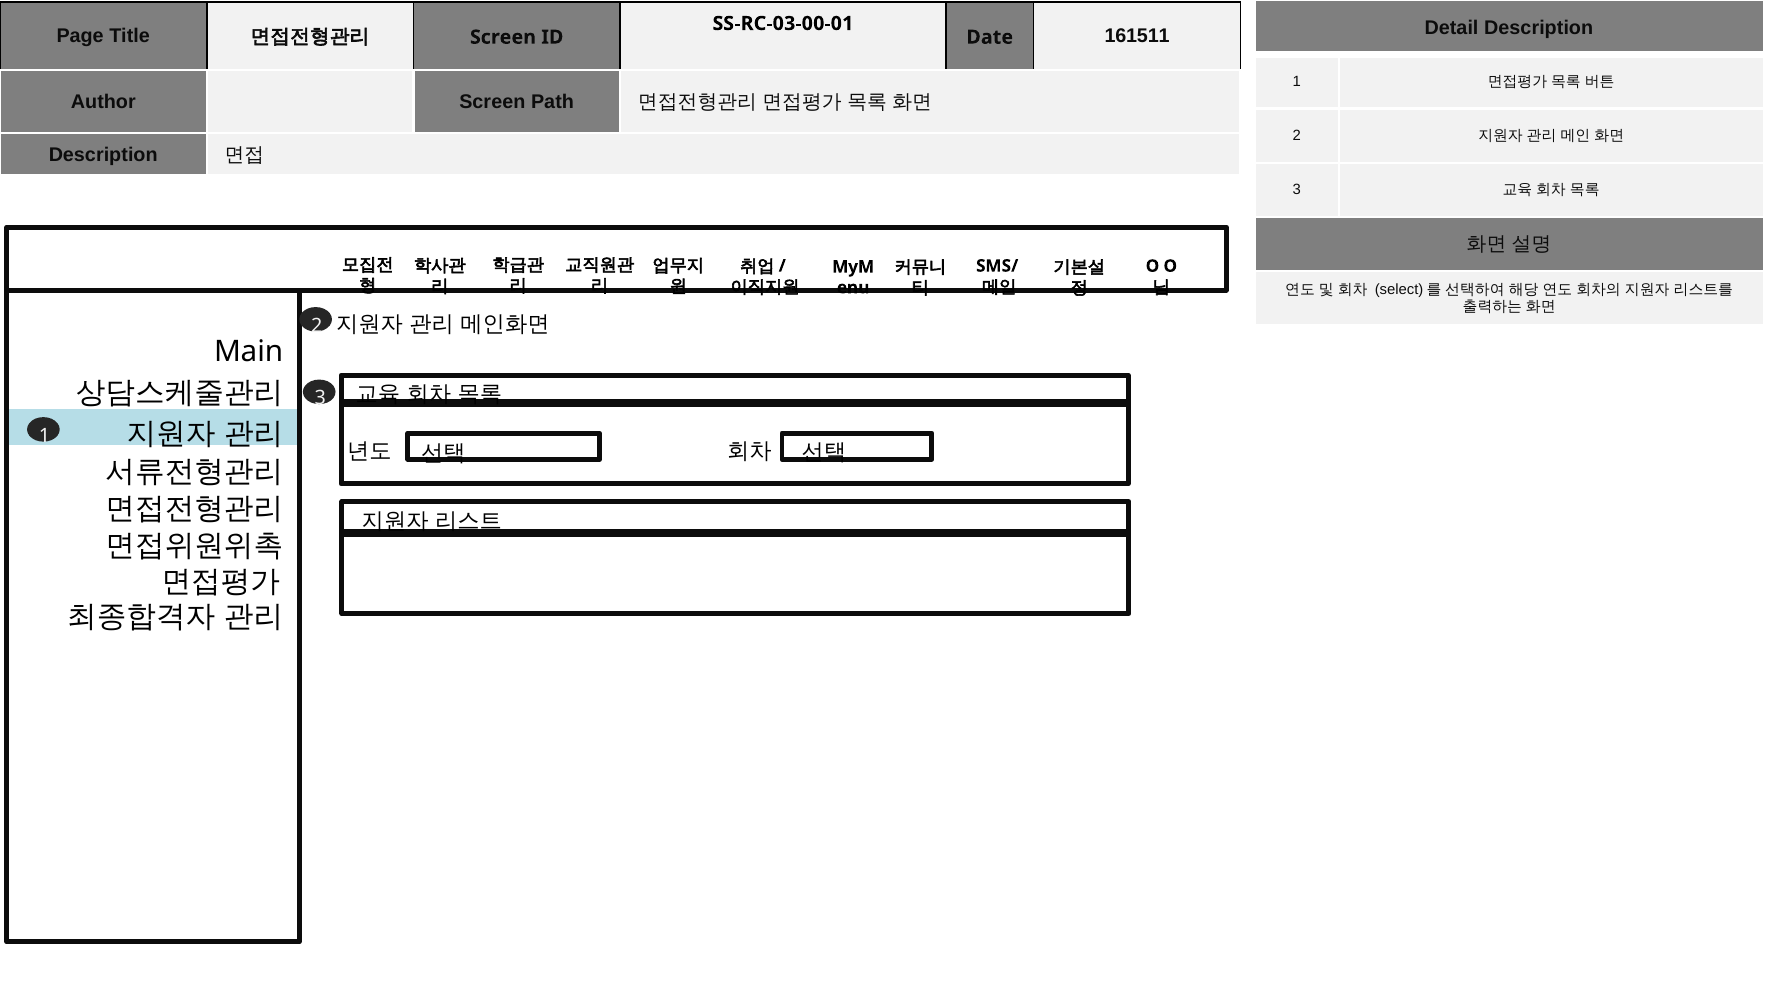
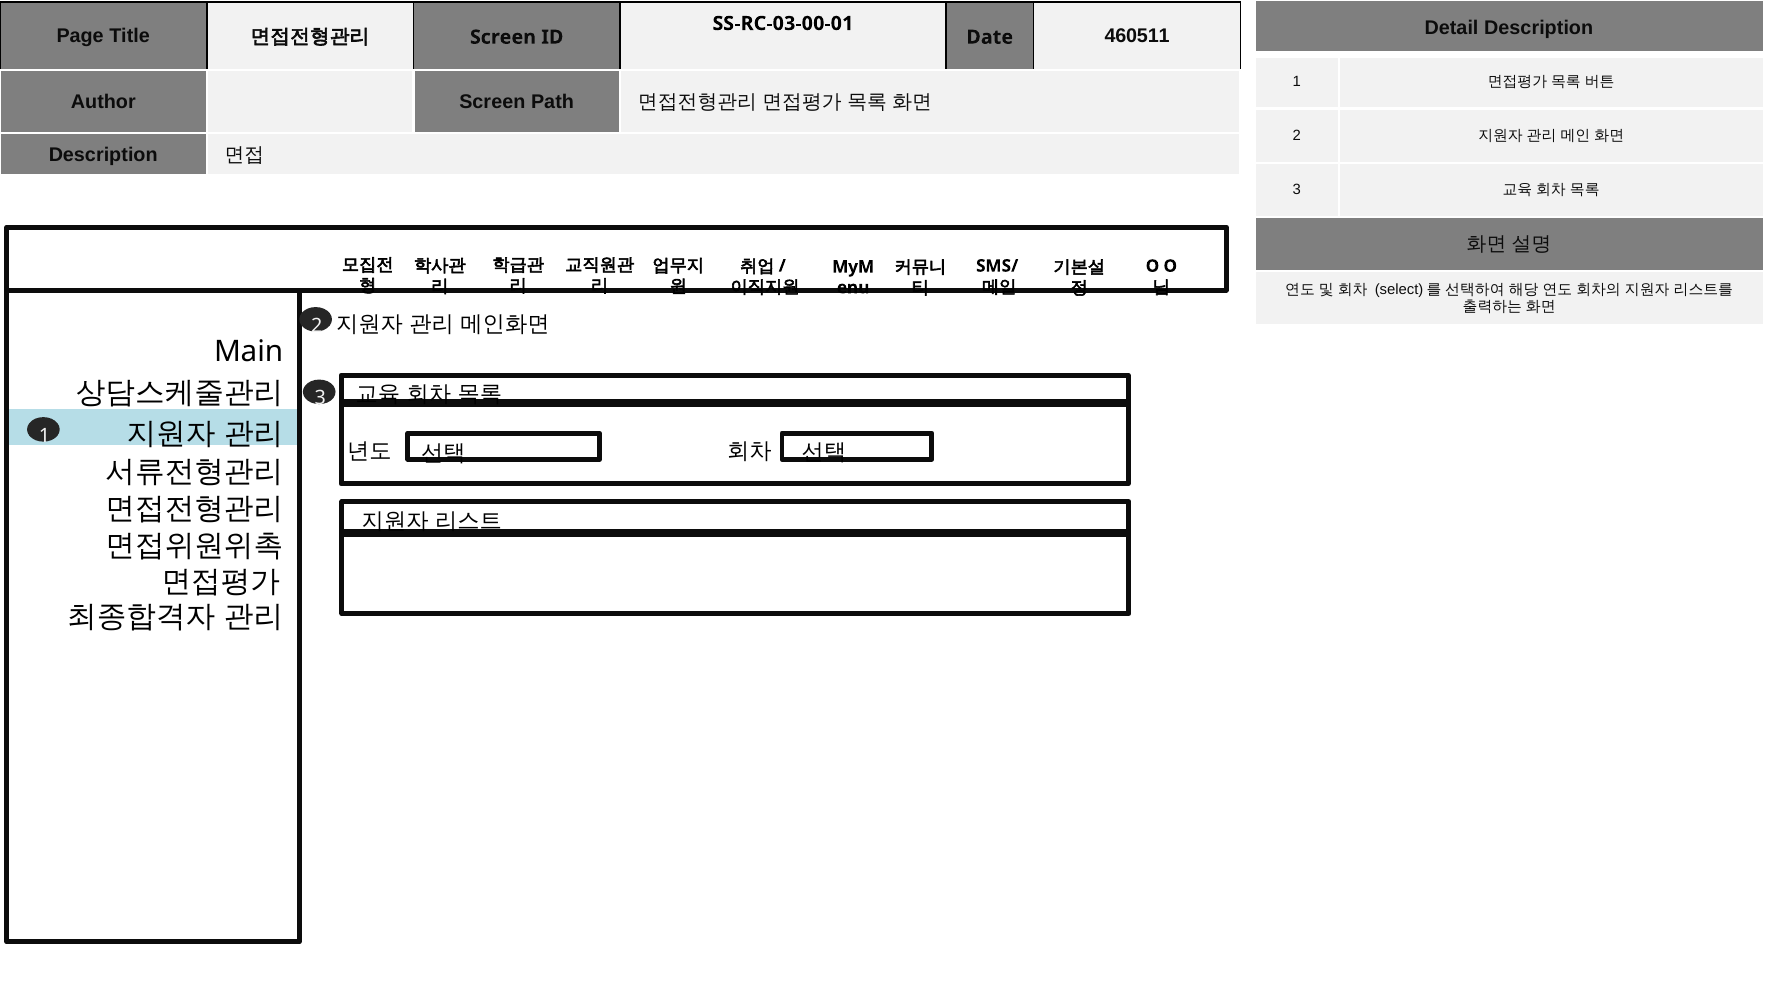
161511: 161511 -> 460511
